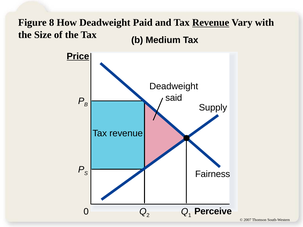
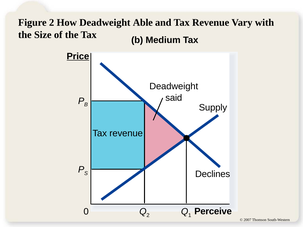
Figure 8: 8 -> 2
Paid: Paid -> Able
Revenue at (211, 23) underline: present -> none
Fairness: Fairness -> Declines
